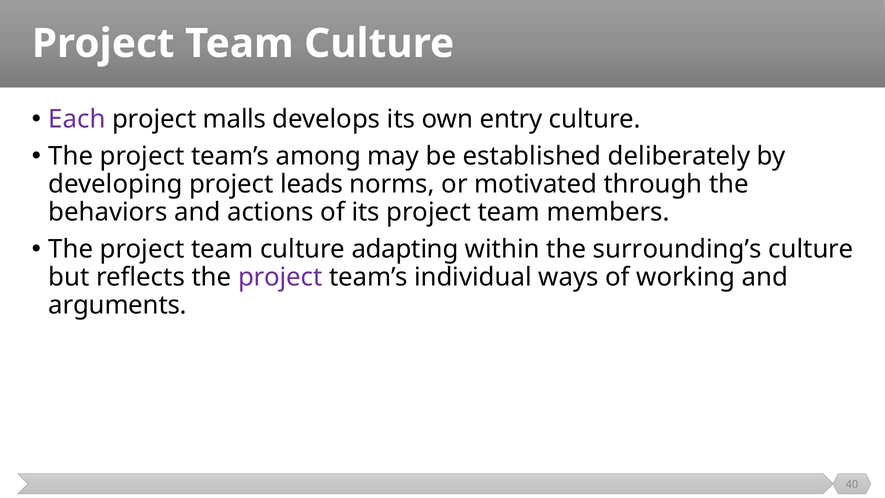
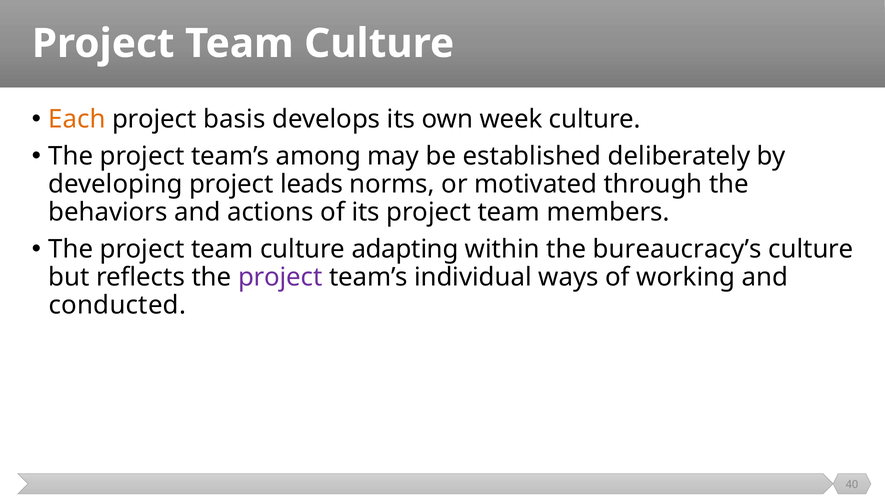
Each colour: purple -> orange
malls: malls -> basis
entry: entry -> week
surrounding’s: surrounding’s -> bureaucracy’s
arguments: arguments -> conducted
